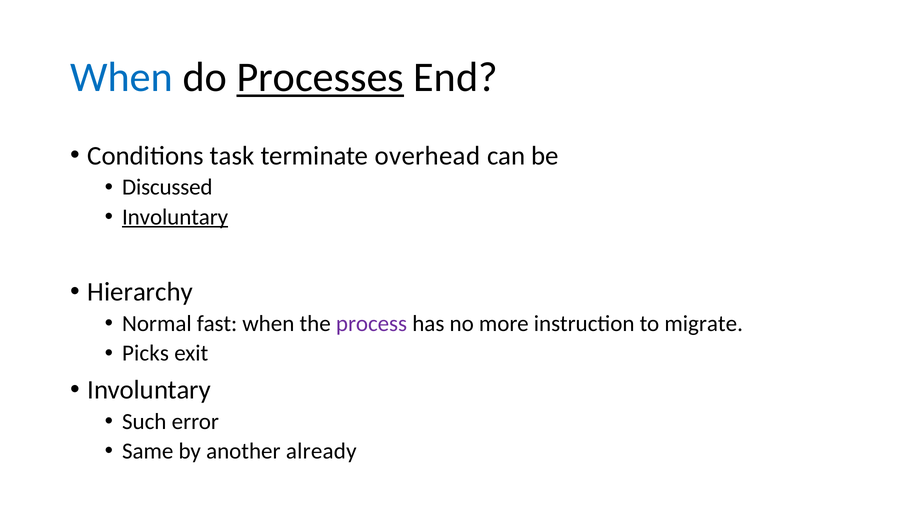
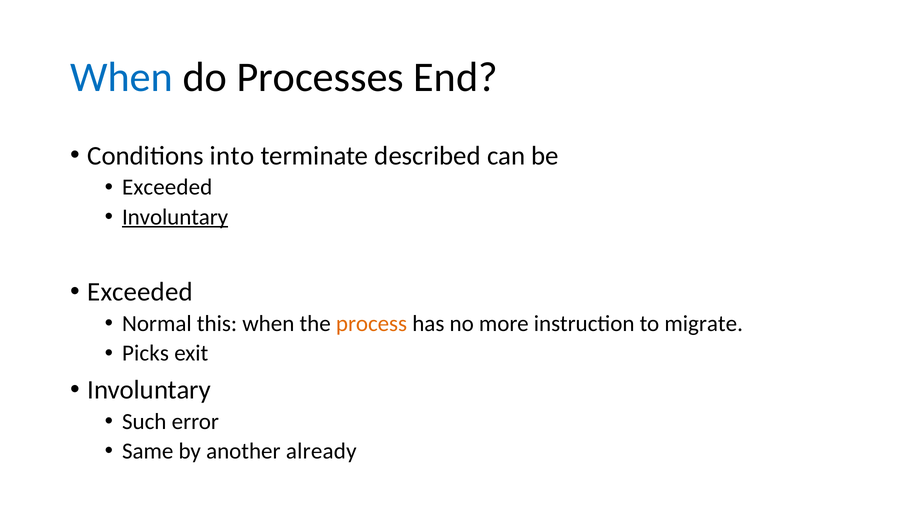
Processes underline: present -> none
task: task -> into
overhead: overhead -> described
Discussed at (167, 187): Discussed -> Exceeded
Hierarchy at (140, 292): Hierarchy -> Exceeded
fast: fast -> this
process colour: purple -> orange
